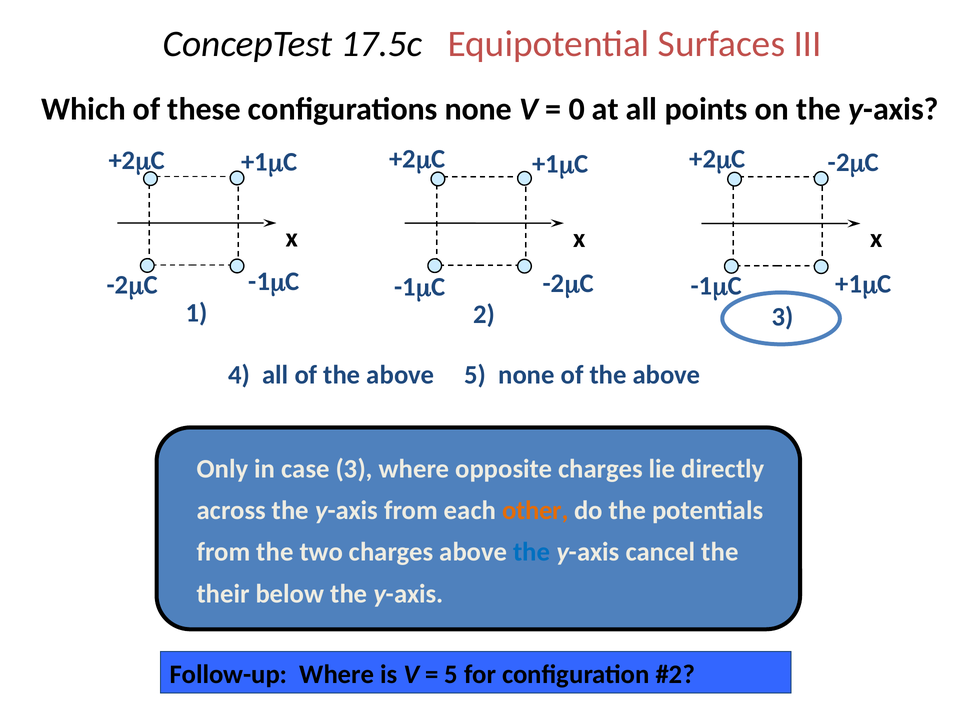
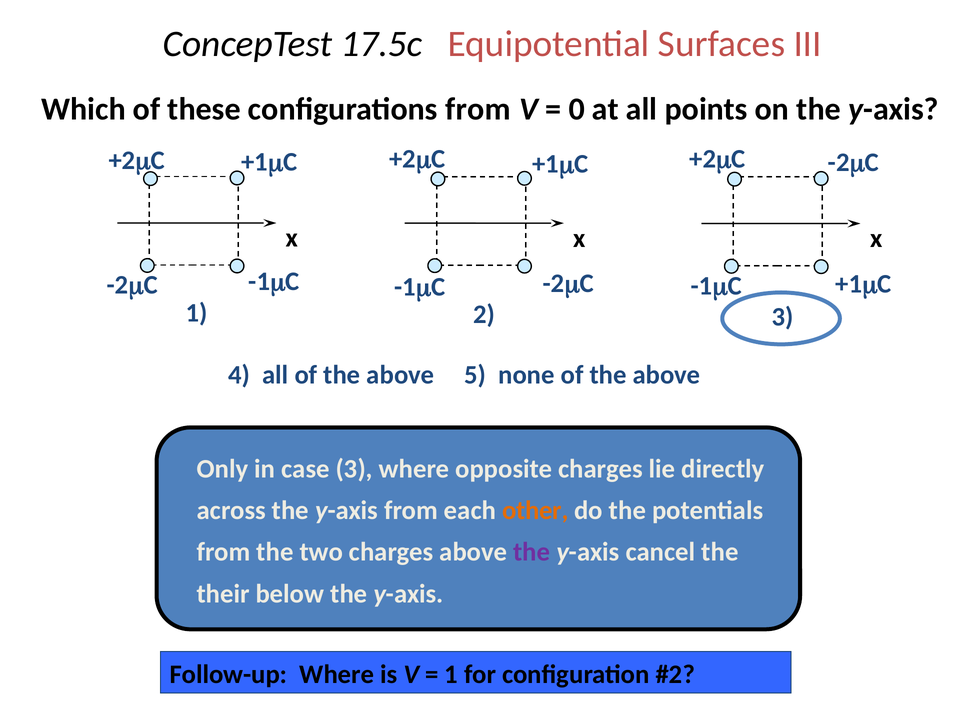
configurations none: none -> from
the at (532, 553) colour: blue -> purple
5 at (451, 675): 5 -> 1
